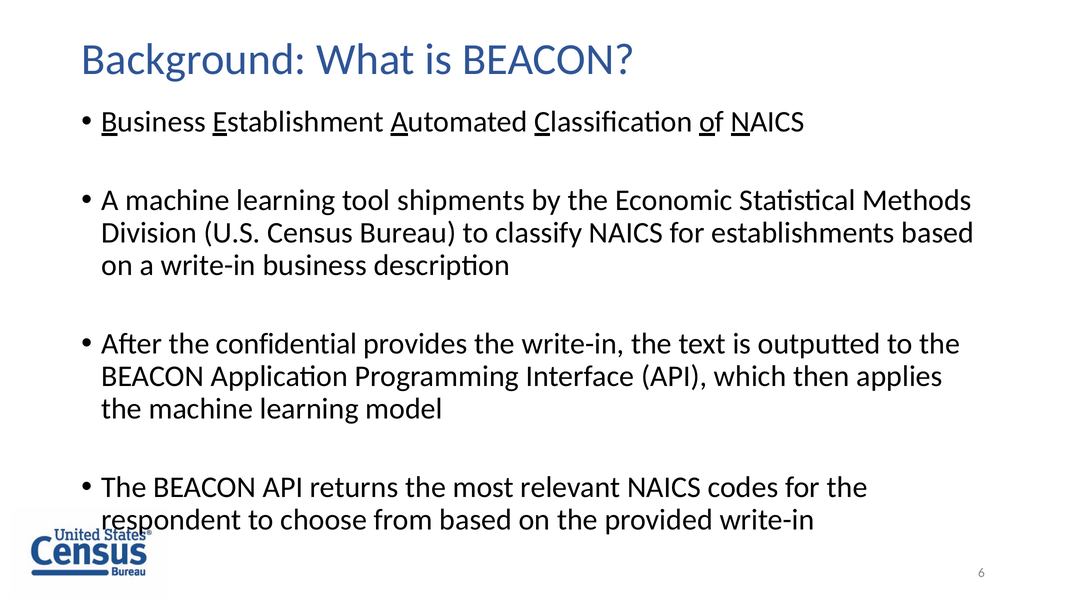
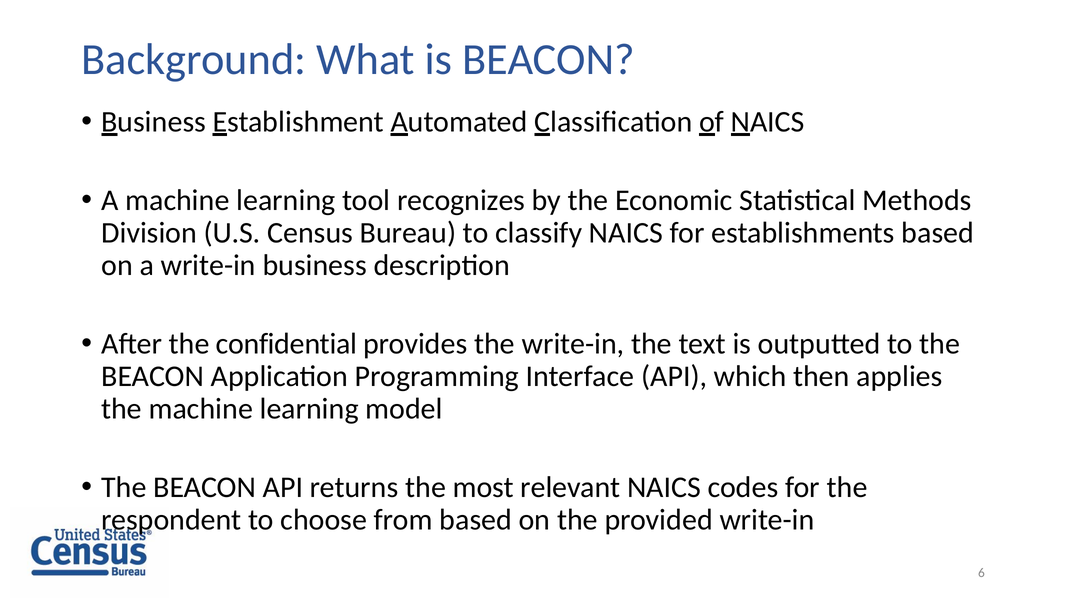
shipments: shipments -> recognizes
